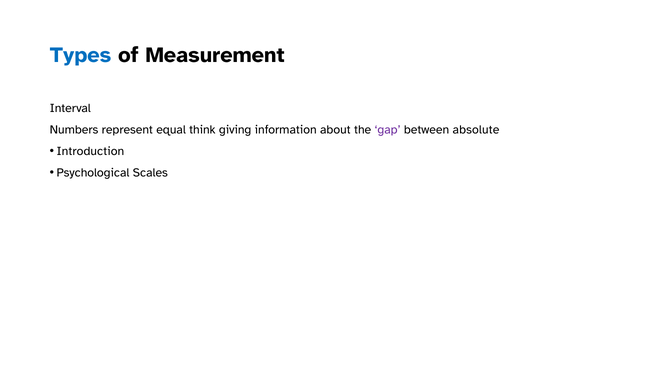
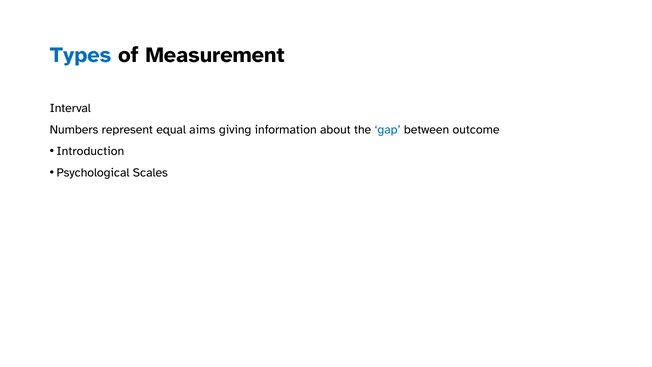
think: think -> aims
gap colour: purple -> blue
absolute: absolute -> outcome
